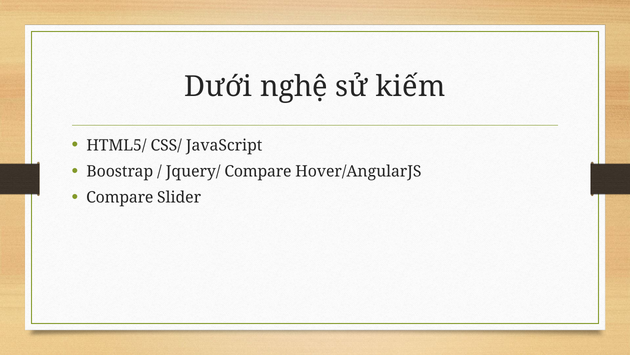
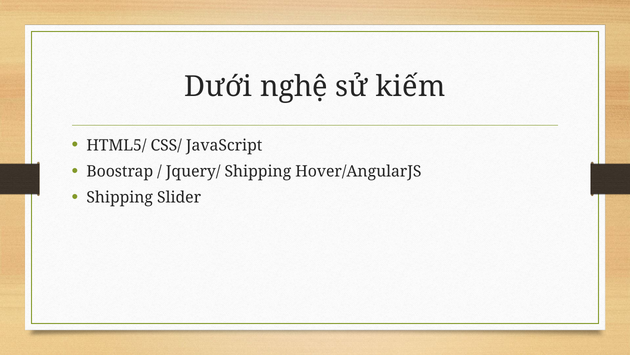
Jquery/ Compare: Compare -> Shipping
Compare at (120, 197): Compare -> Shipping
